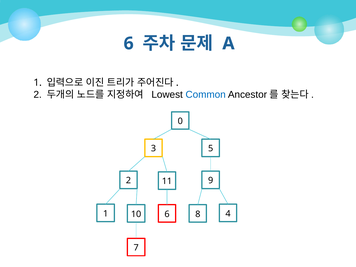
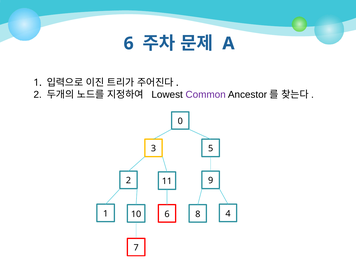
Common colour: blue -> purple
